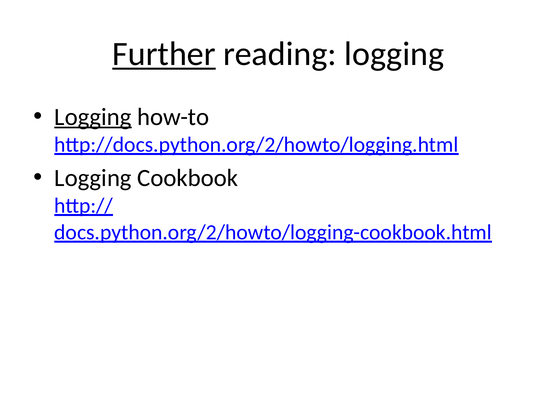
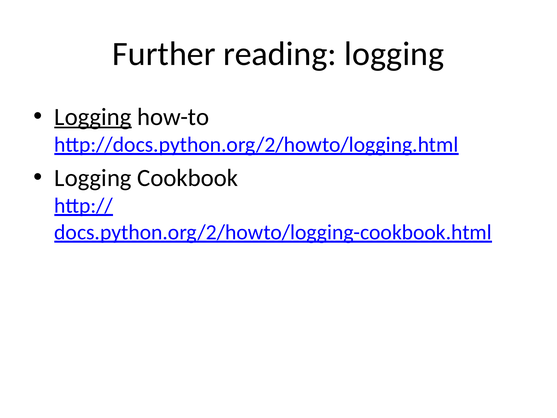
Further underline: present -> none
